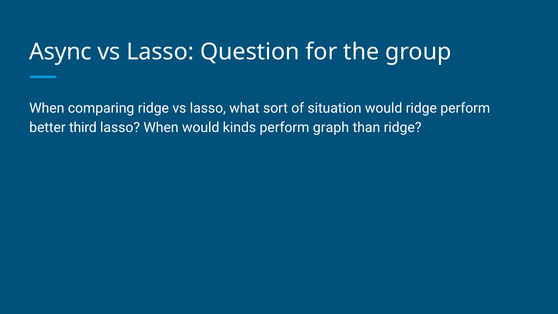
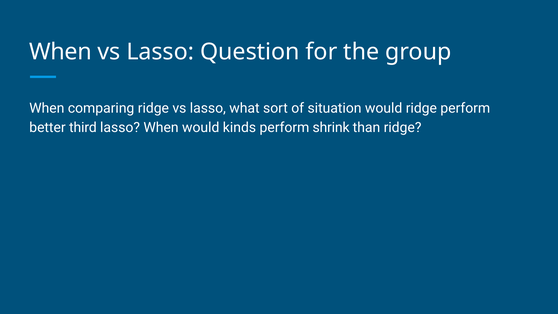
Async at (60, 52): Async -> When
graph: graph -> shrink
